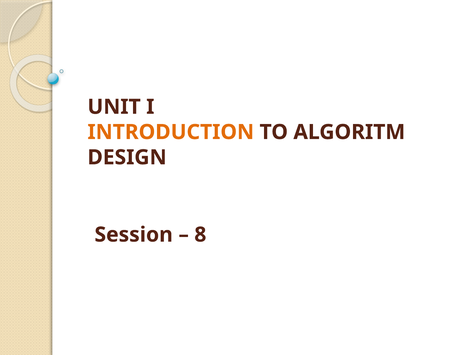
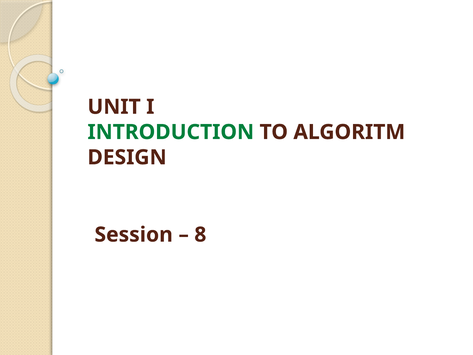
INTRODUCTION colour: orange -> green
